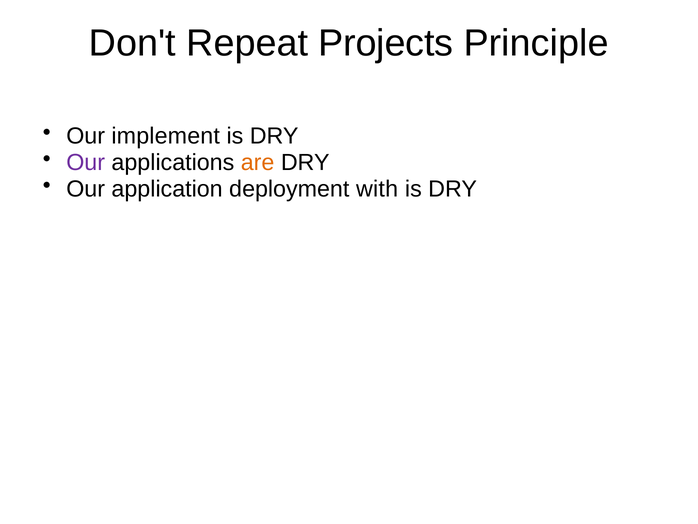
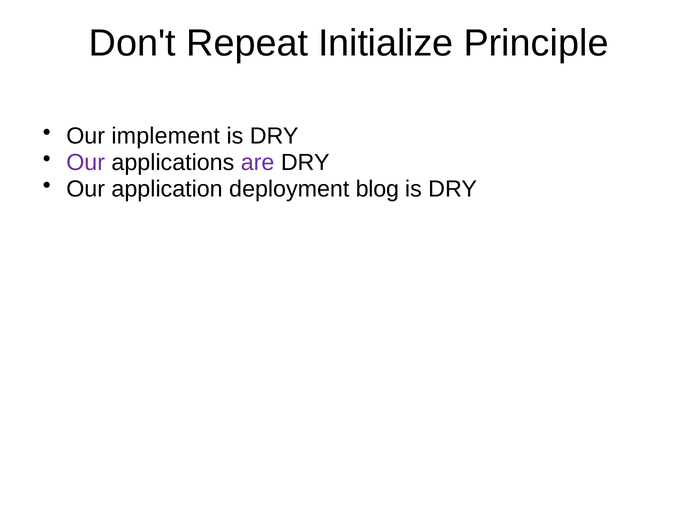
Projects: Projects -> Initialize
are colour: orange -> purple
with: with -> blog
